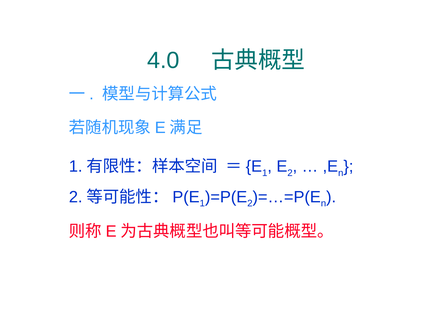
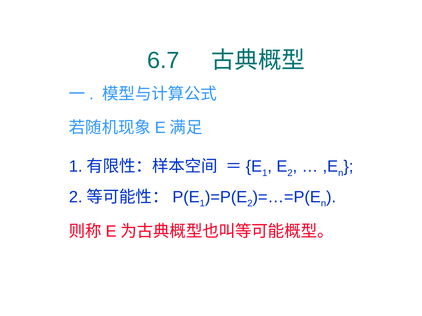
4.0: 4.0 -> 6.7
